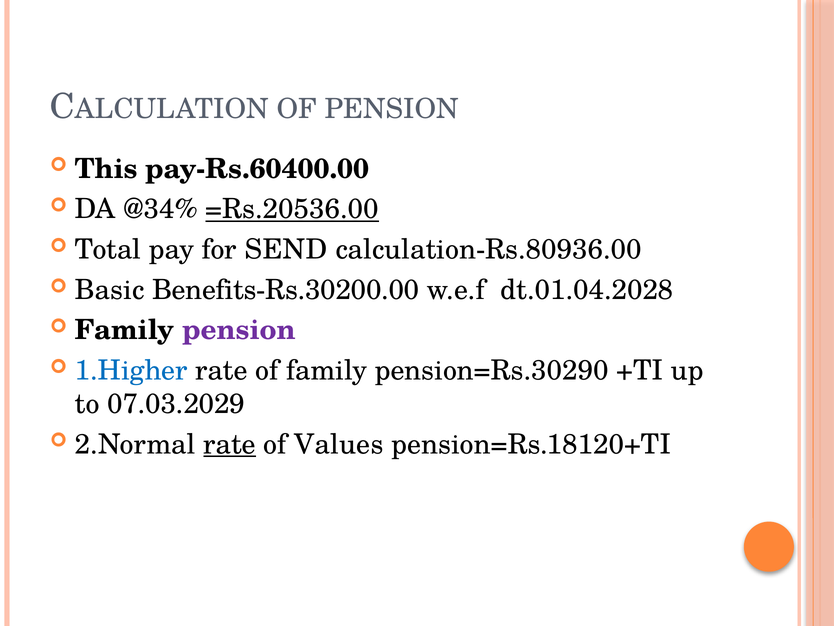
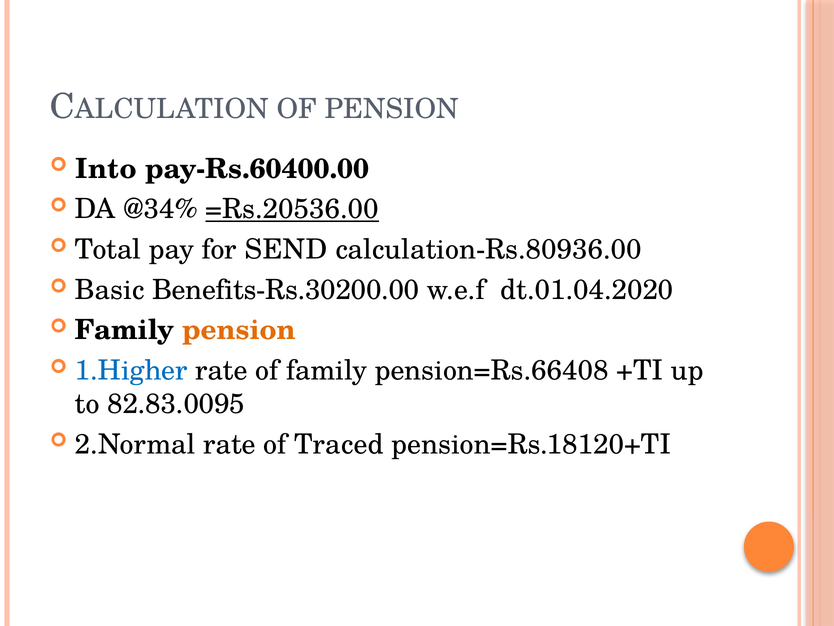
This: This -> Into
dt.01.04.2028: dt.01.04.2028 -> dt.01.04.2020
pension at (239, 330) colour: purple -> orange
pension=Rs.30290: pension=Rs.30290 -> pension=Rs.66408
07.03.2029: 07.03.2029 -> 82.83.0095
rate at (230, 444) underline: present -> none
Values: Values -> Traced
